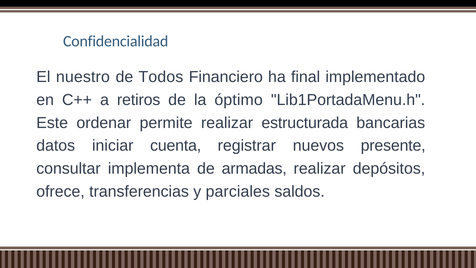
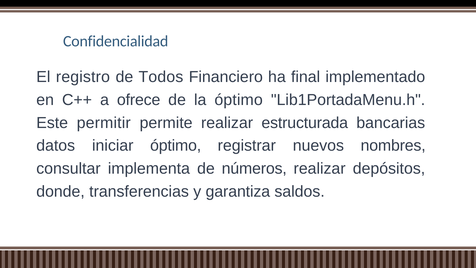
nuestro: nuestro -> registro
retiros: retiros -> ofrece
ordenar: ordenar -> permitir
iniciar cuenta: cuenta -> óptimo
presente: presente -> nombres
armadas: armadas -> números
ofrece: ofrece -> donde
parciales: parciales -> garantiza
